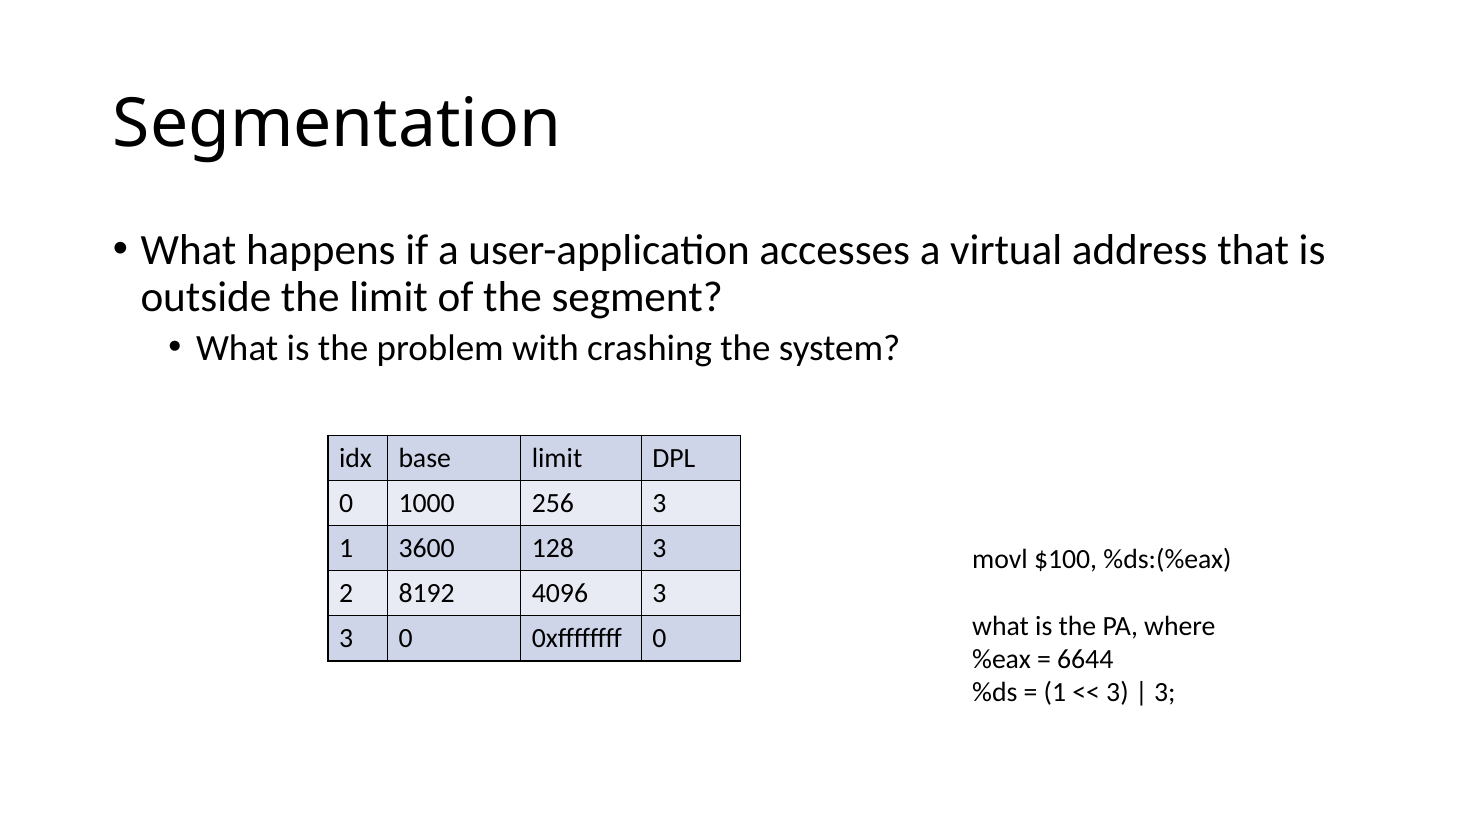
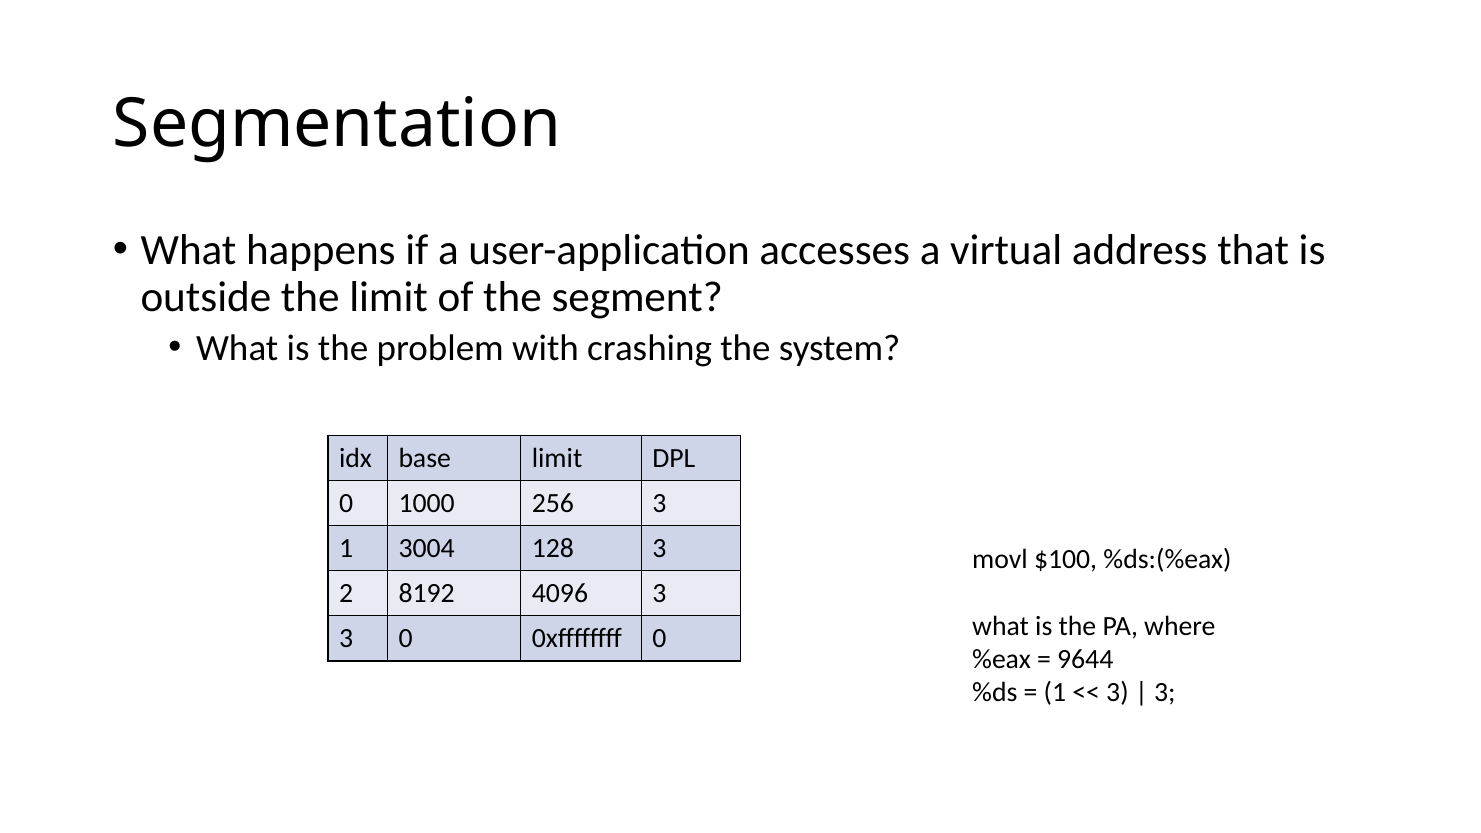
3600: 3600 -> 3004
6644: 6644 -> 9644
